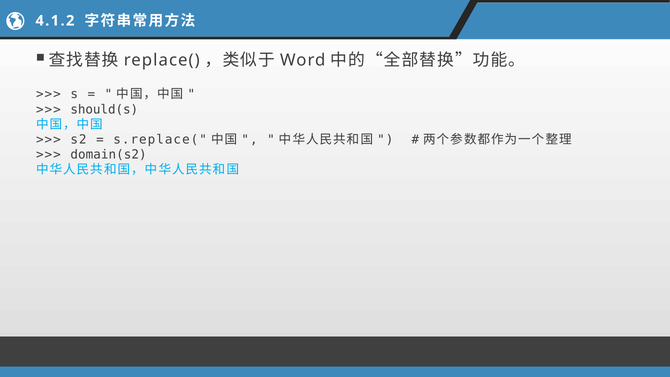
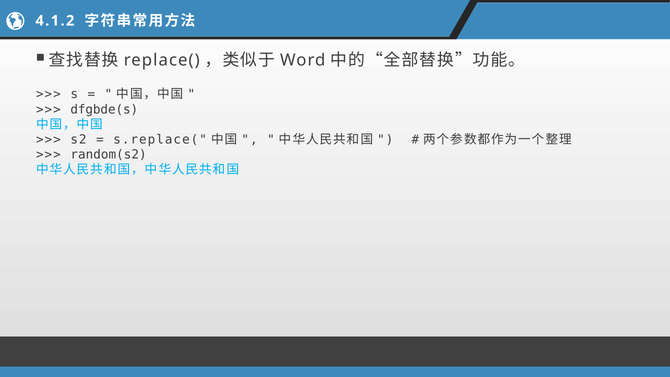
should(s: should(s -> dfgbde(s
domain(s2: domain(s2 -> random(s2
